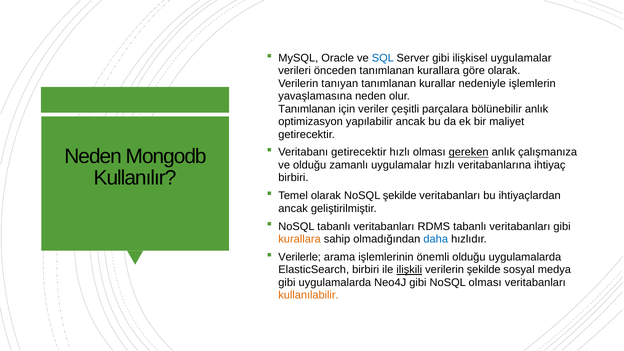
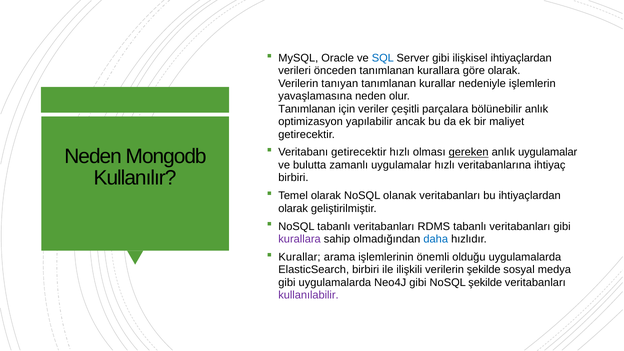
ilişkisel uygulamalar: uygulamalar -> ihtiyaçlardan
anlık çalışmanıza: çalışmanıza -> uygulamalar
ve olduğu: olduğu -> bulutta
NoSQL şekilde: şekilde -> olanak
ancak at (293, 208): ancak -> olarak
kurallara at (300, 239) colour: orange -> purple
Verilerle at (300, 257): Verilerle -> Kurallar
ilişkili underline: present -> none
NoSQL olması: olması -> şekilde
kullanılabilir colour: orange -> purple
